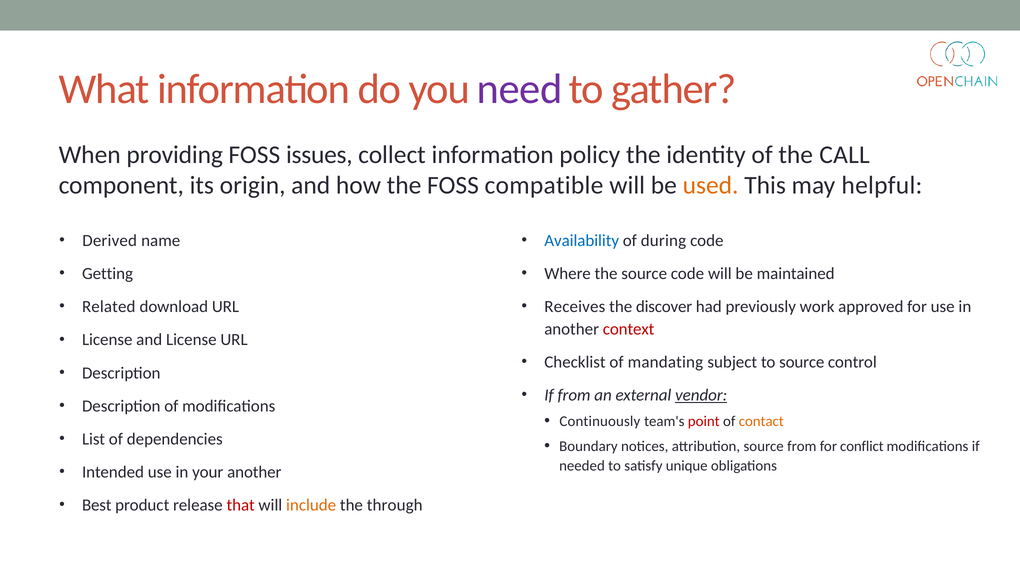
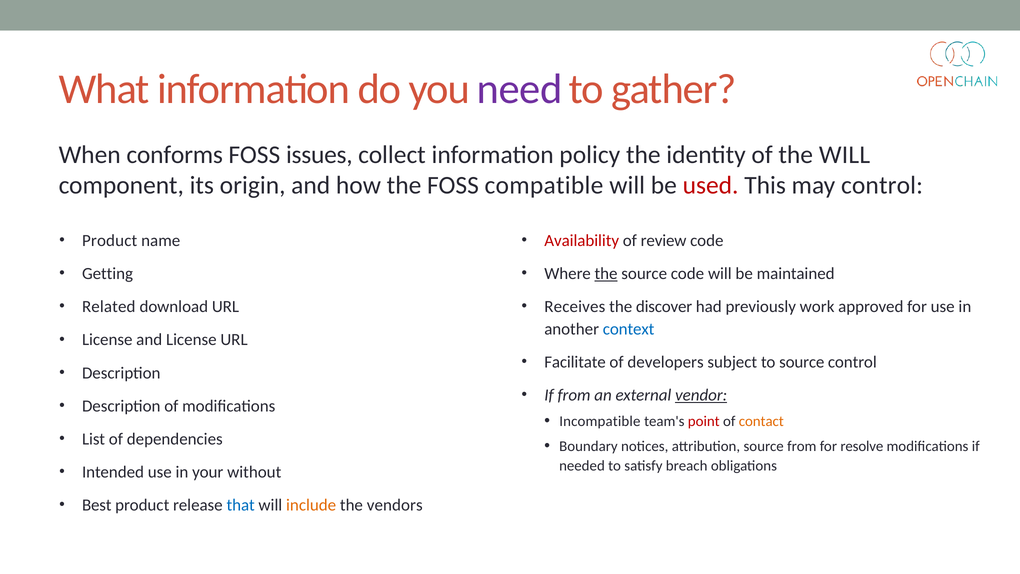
providing: providing -> conforms
the CALL: CALL -> WILL
used colour: orange -> red
may helpful: helpful -> control
Derived at (110, 241): Derived -> Product
Availability colour: blue -> red
during: during -> review
the at (606, 274) underline: none -> present
context colour: red -> blue
Checklist: Checklist -> Facilitate
mandating: mandating -> developers
Continuously: Continuously -> Incompatible
conflict: conflict -> resolve
unique: unique -> breach
your another: another -> without
that colour: red -> blue
through: through -> vendors
